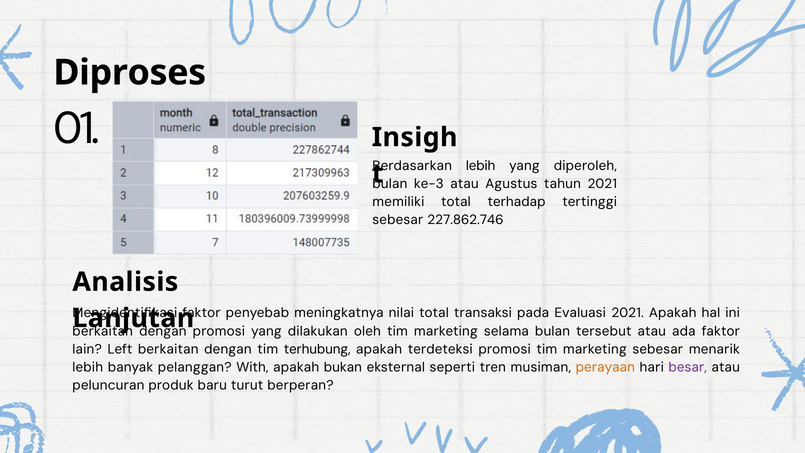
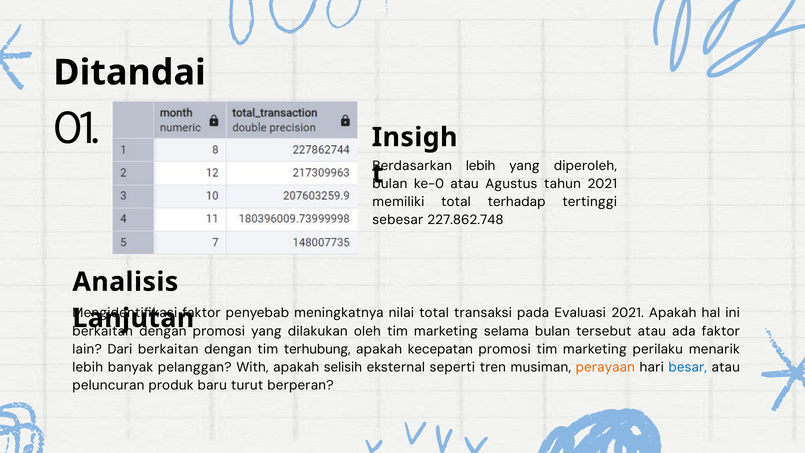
Diproses: Diproses -> Ditandai
ke-3: ke-3 -> ke-0
227.862.746: 227.862.746 -> 227.862.748
Left: Left -> Dari
terdeteksi: terdeteksi -> kecepatan
marketing sebesar: sebesar -> perilaku
bukan: bukan -> selisih
besar colour: purple -> blue
